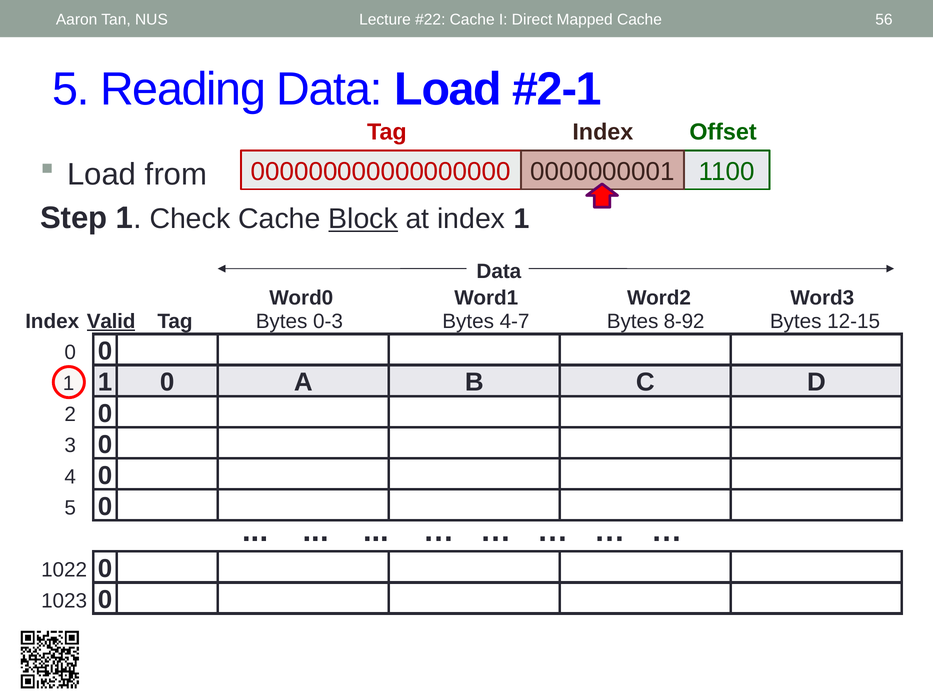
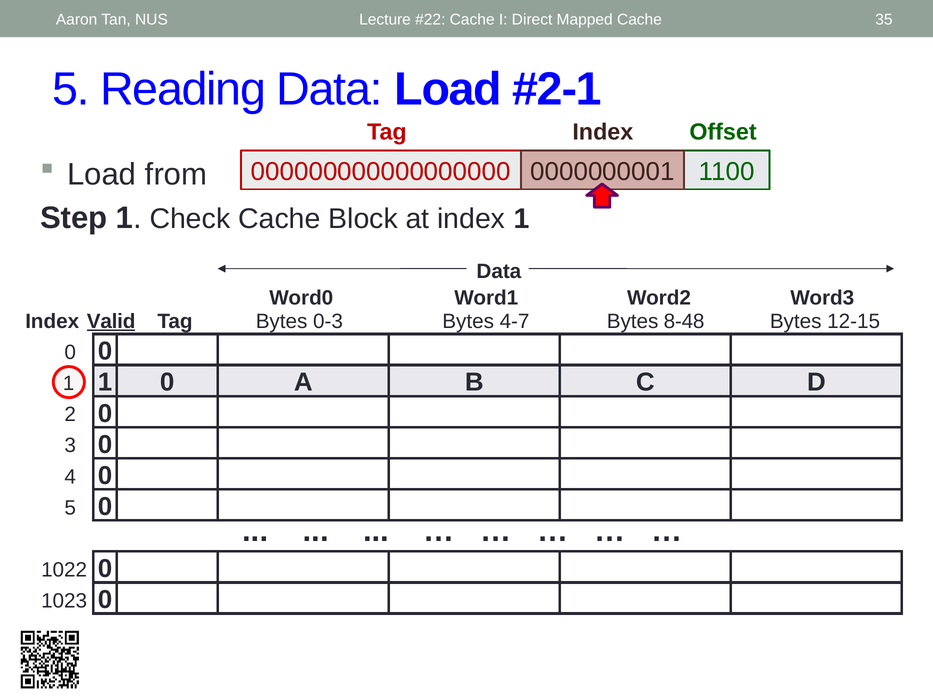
56: 56 -> 35
Block underline: present -> none
8-92: 8-92 -> 8-48
